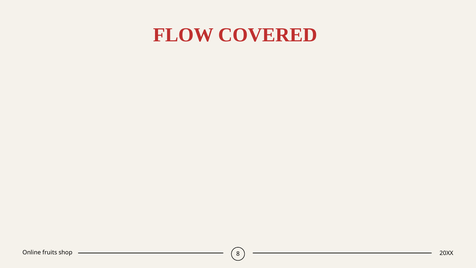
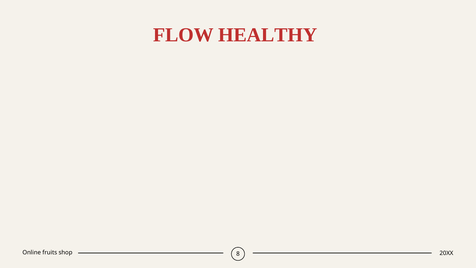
COVERED: COVERED -> HEALTHY
